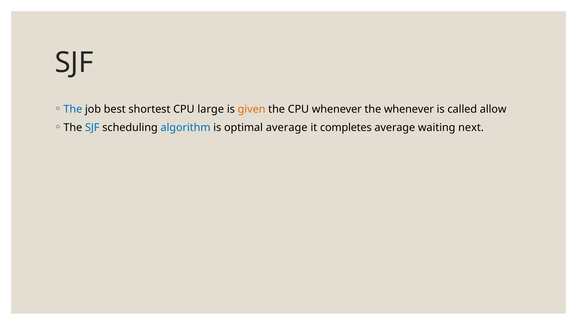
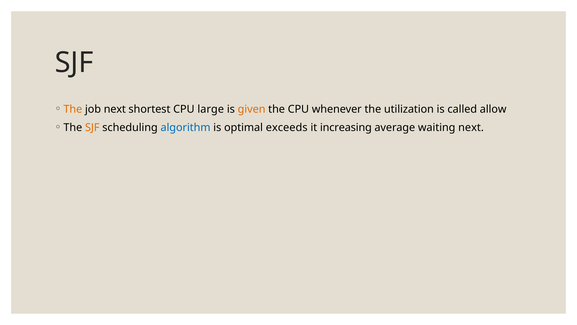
The at (73, 109) colour: blue -> orange
job best: best -> next
the whenever: whenever -> utilization
SJF at (92, 127) colour: blue -> orange
optimal average: average -> exceeds
completes: completes -> increasing
